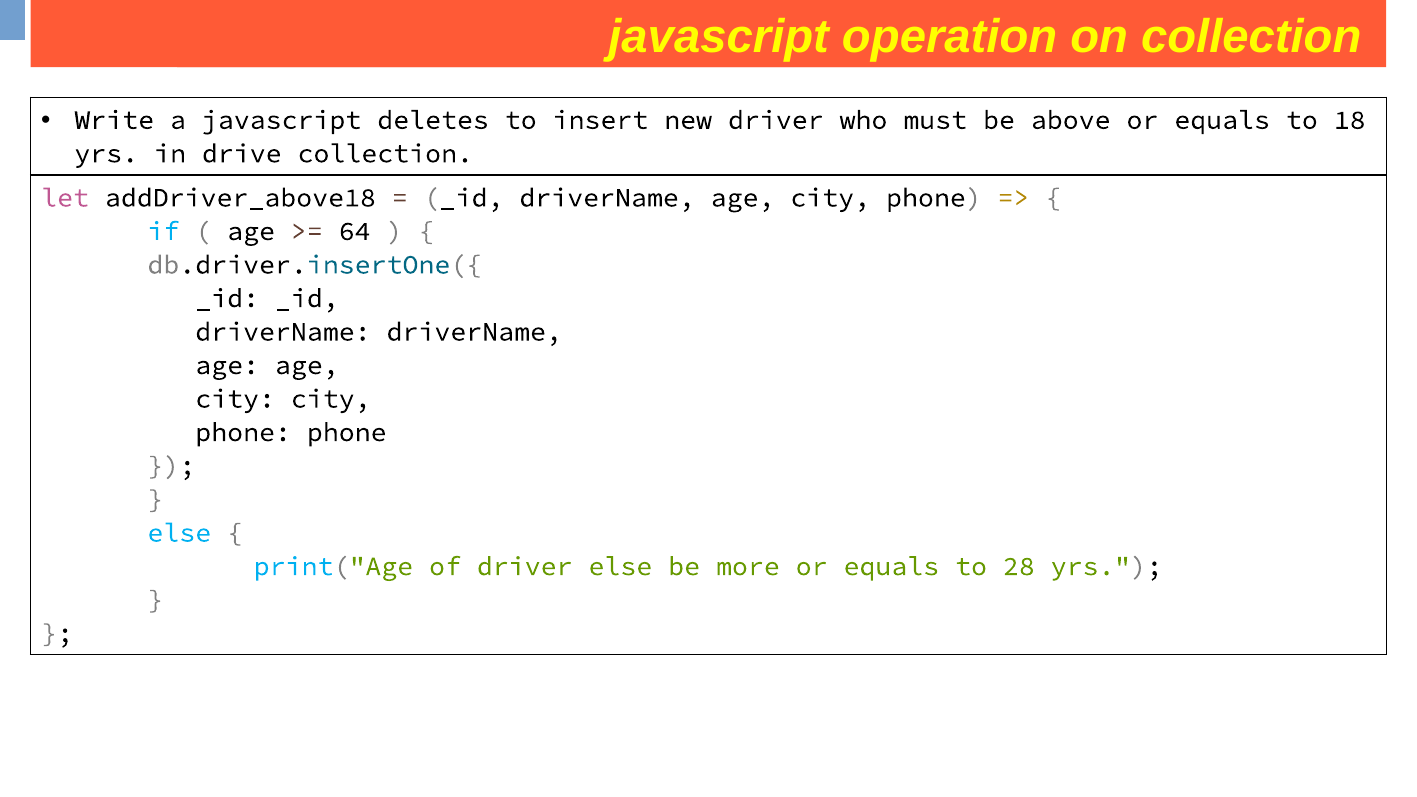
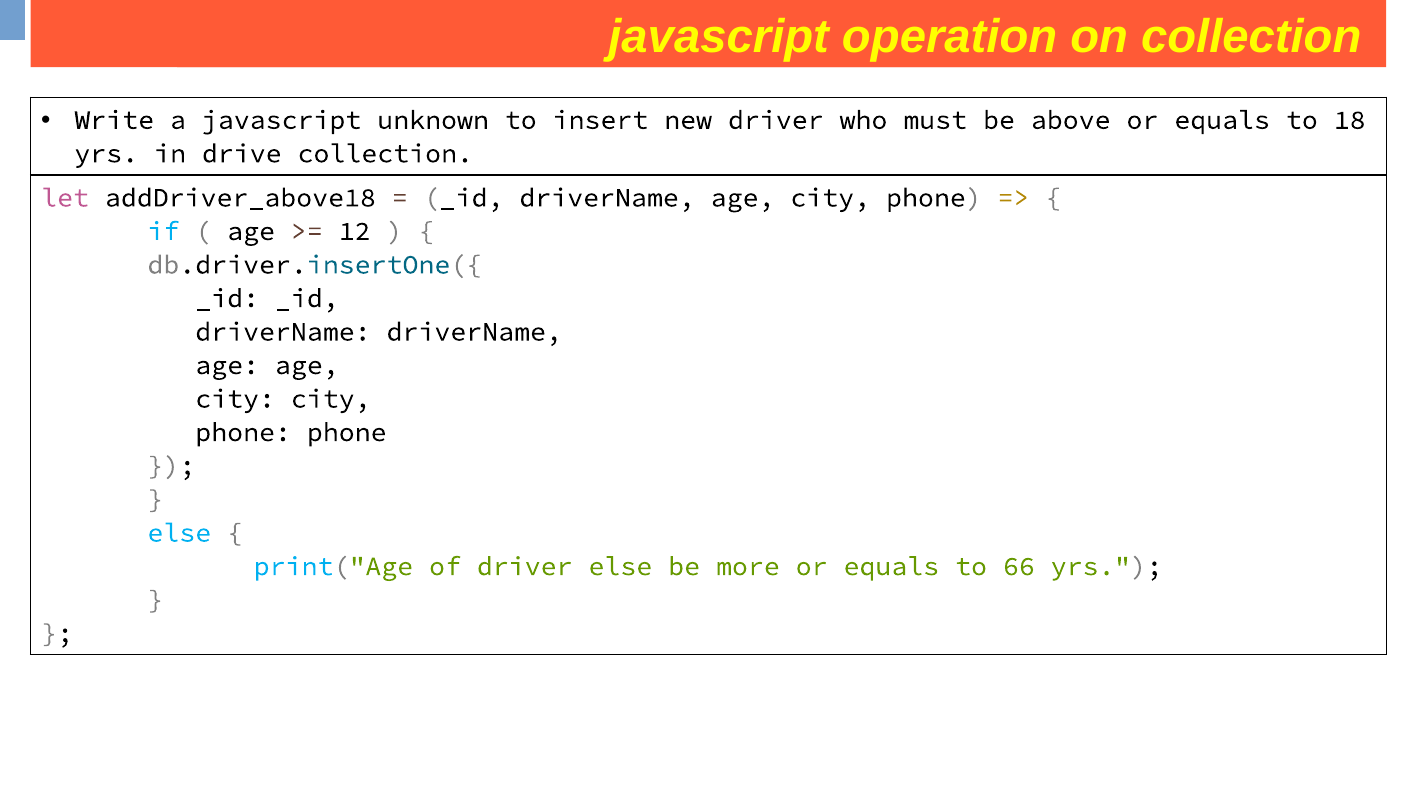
deletes: deletes -> unknown
64: 64 -> 12
28: 28 -> 66
